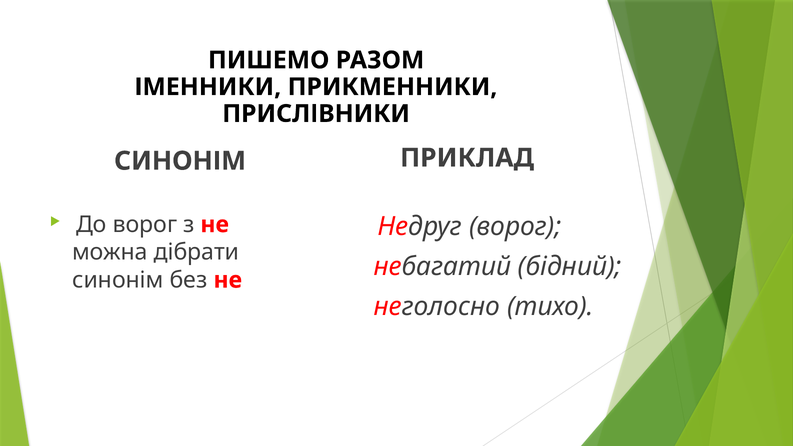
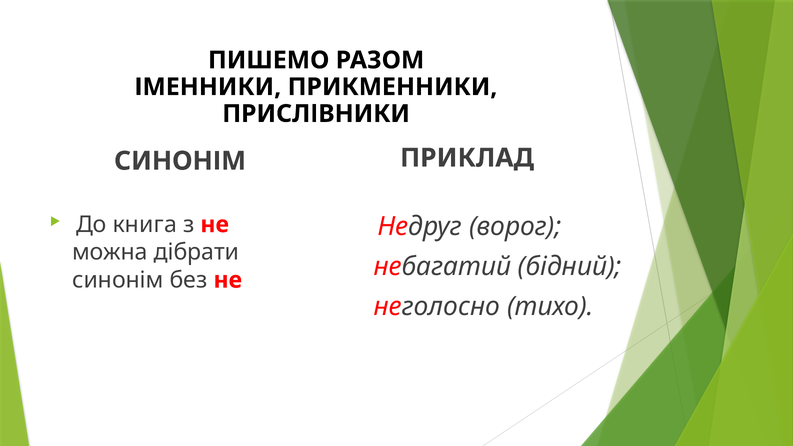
До ворог: ворог -> книга
